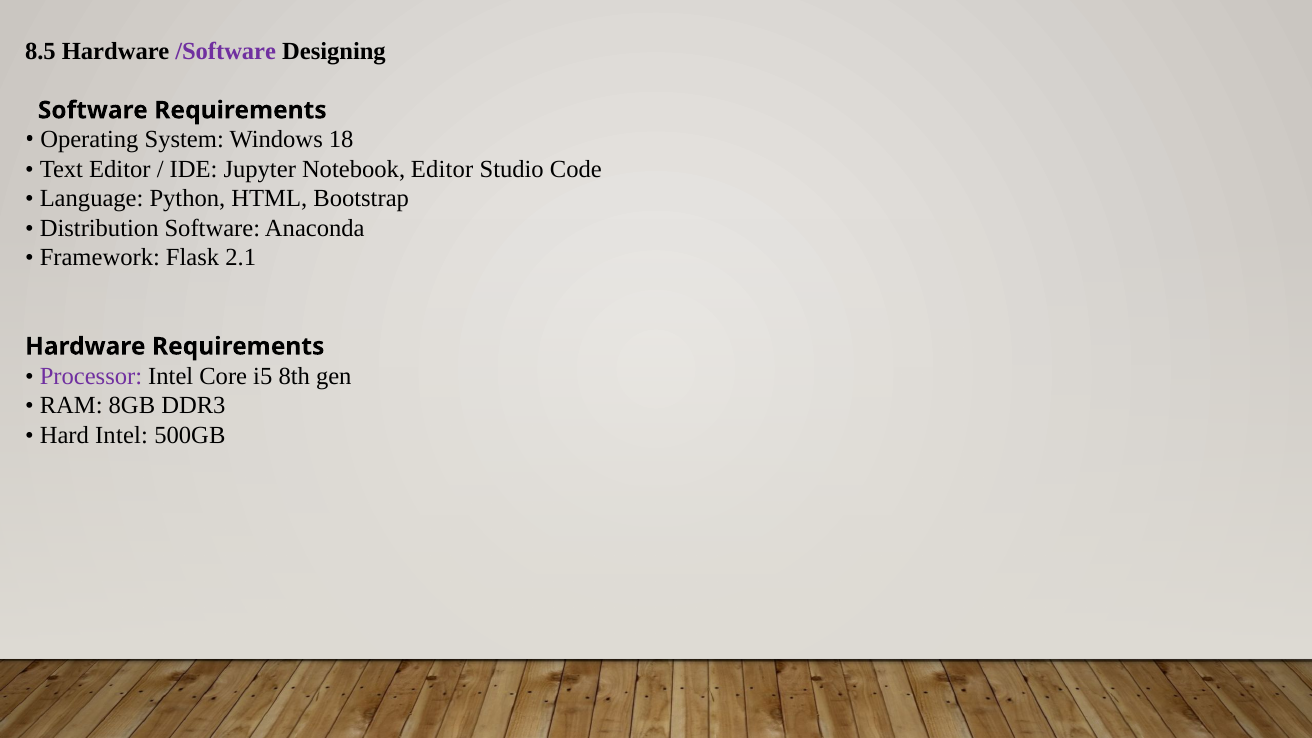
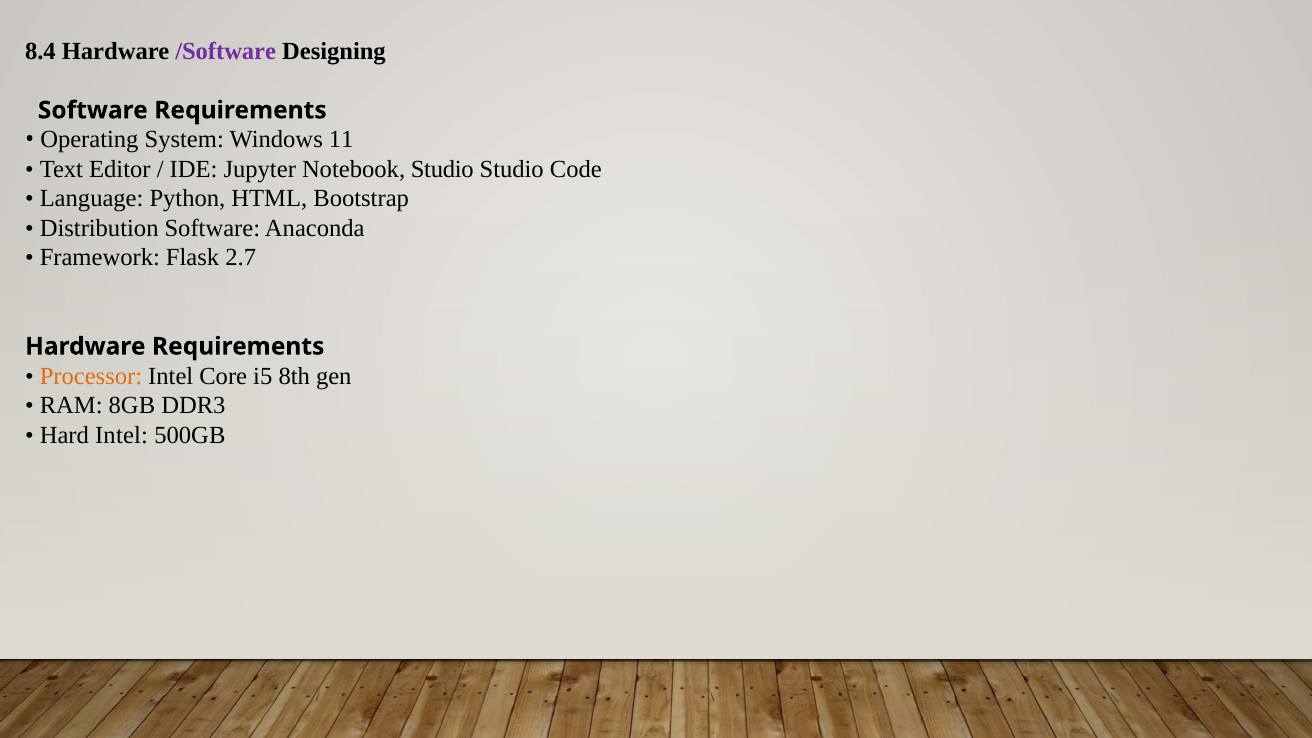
8.5: 8.5 -> 8.4
18: 18 -> 11
Notebook Editor: Editor -> Studio
2.1: 2.1 -> 2.7
Processor colour: purple -> orange
